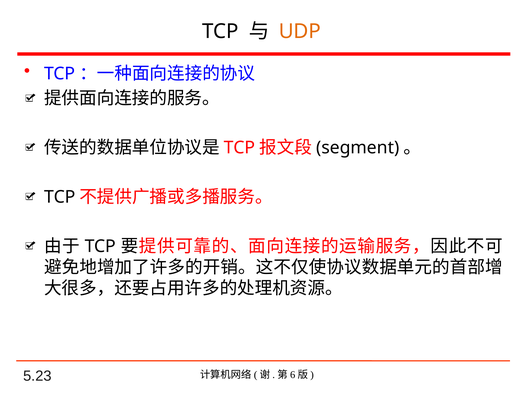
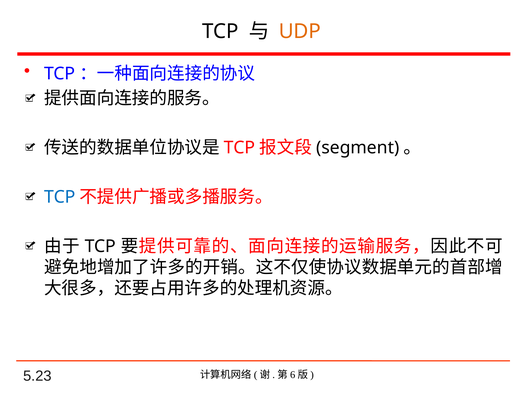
TCP at (60, 197) colour: black -> blue
